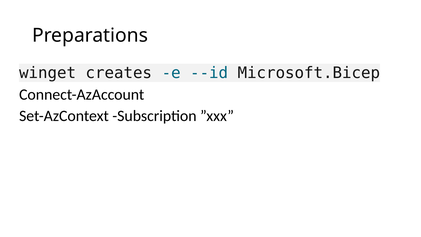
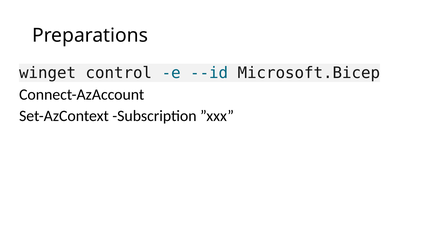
creates: creates -> control
